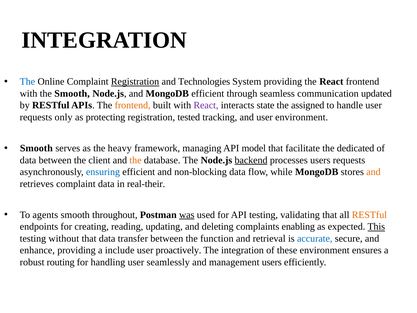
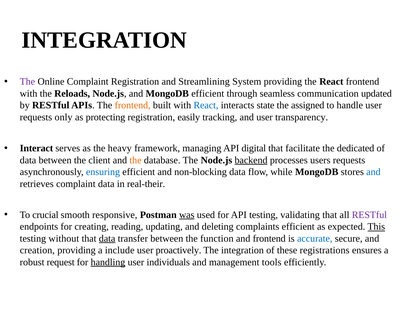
The at (27, 82) colour: blue -> purple
Registration at (135, 82) underline: present -> none
Technologies: Technologies -> Streamlining
the Smooth: Smooth -> Reloads
React at (206, 105) colour: purple -> blue
tested: tested -> easily
user environment: environment -> transparency
Smooth at (36, 148): Smooth -> Interact
model: model -> digital
and at (373, 172) colour: orange -> blue
agents: agents -> crucial
throughout: throughout -> responsive
RESTful at (369, 215) colour: orange -> purple
complaints enabling: enabling -> efficient
data at (107, 238) underline: none -> present
and retrieval: retrieval -> frontend
enhance: enhance -> creation
these environment: environment -> registrations
routing: routing -> request
handling underline: none -> present
seamlessly: seamlessly -> individuals
management users: users -> tools
